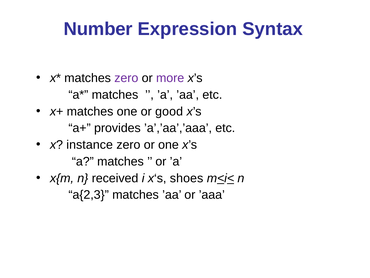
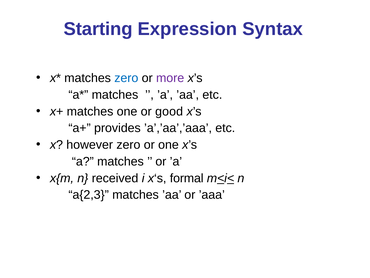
Number: Number -> Starting
zero at (126, 78) colour: purple -> blue
instance: instance -> however
shoes: shoes -> formal
